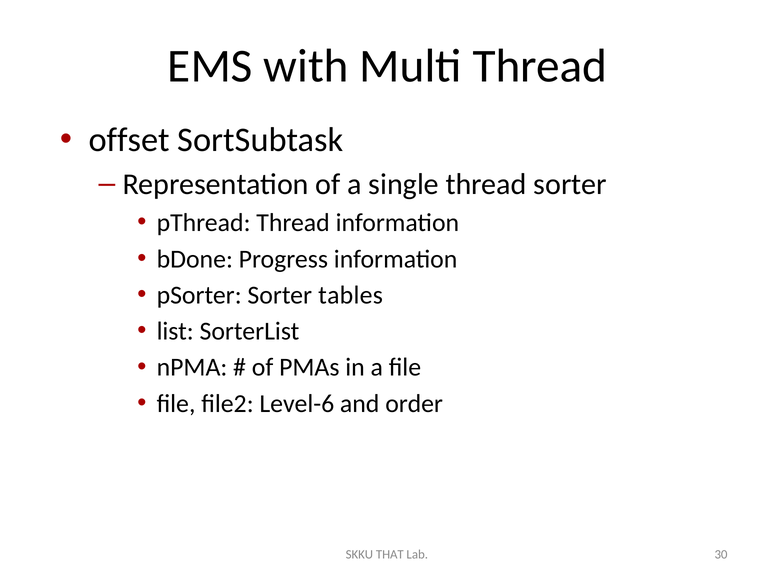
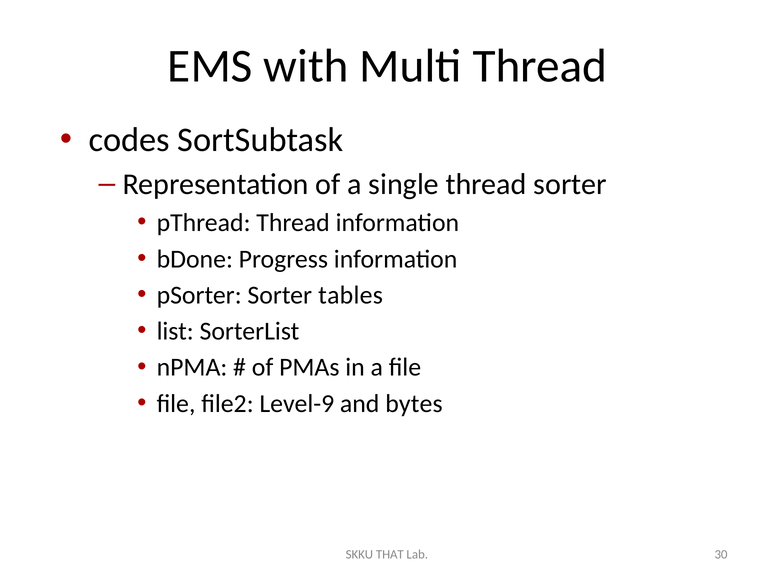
offset: offset -> codes
Level-6: Level-6 -> Level-9
order: order -> bytes
